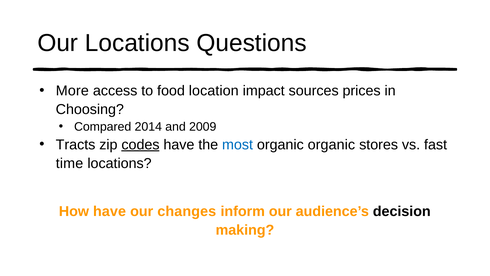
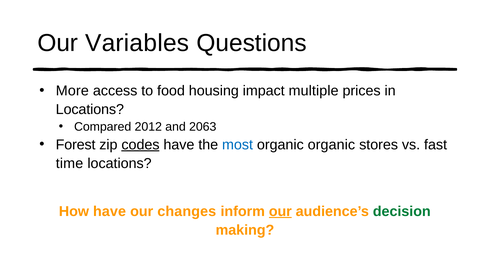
Our Locations: Locations -> Variables
location: location -> housing
sources: sources -> multiple
Choosing at (90, 109): Choosing -> Locations
2014: 2014 -> 2012
2009: 2009 -> 2063
Tracts: Tracts -> Forest
our at (280, 211) underline: none -> present
decision colour: black -> green
